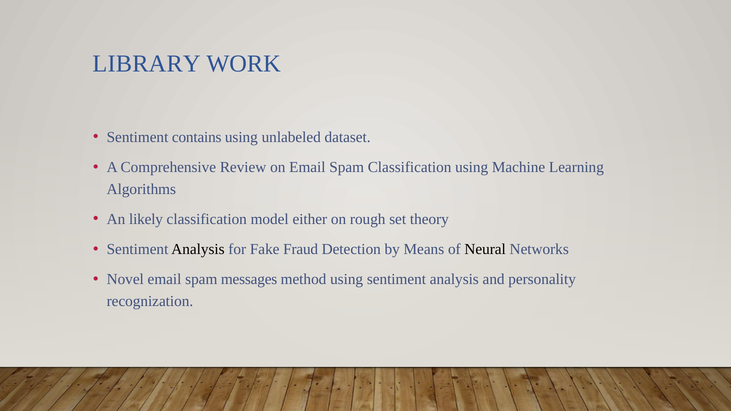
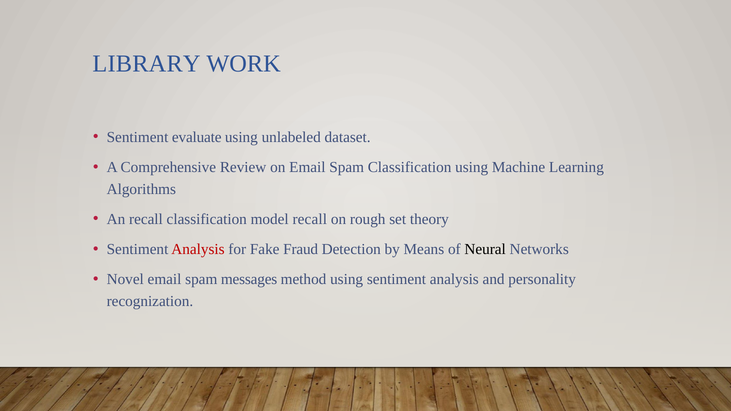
contains: contains -> evaluate
An likely: likely -> recall
model either: either -> recall
Analysis at (198, 250) colour: black -> red
